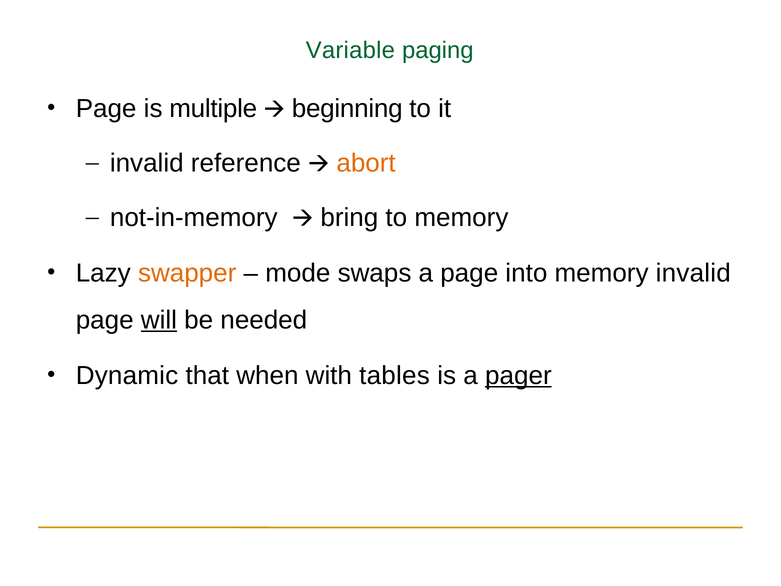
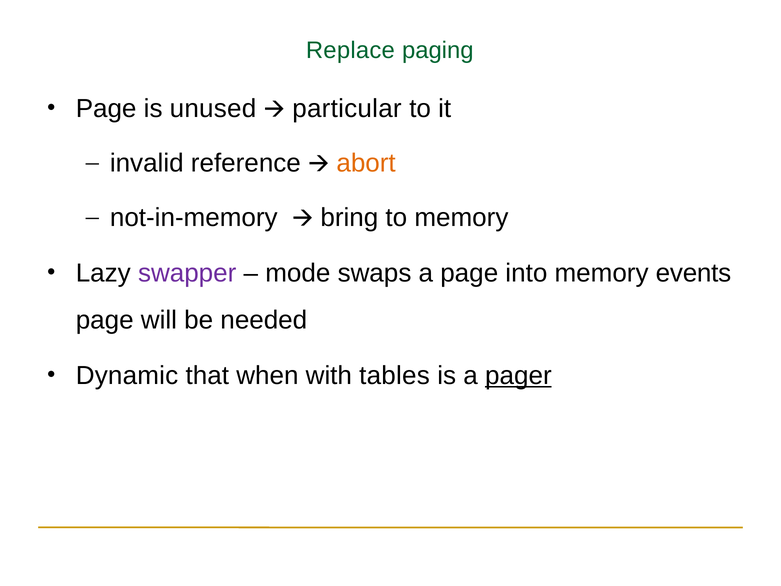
Variable: Variable -> Replace
multiple: multiple -> unused
beginning: beginning -> particular
swapper colour: orange -> purple
memory invalid: invalid -> events
will underline: present -> none
